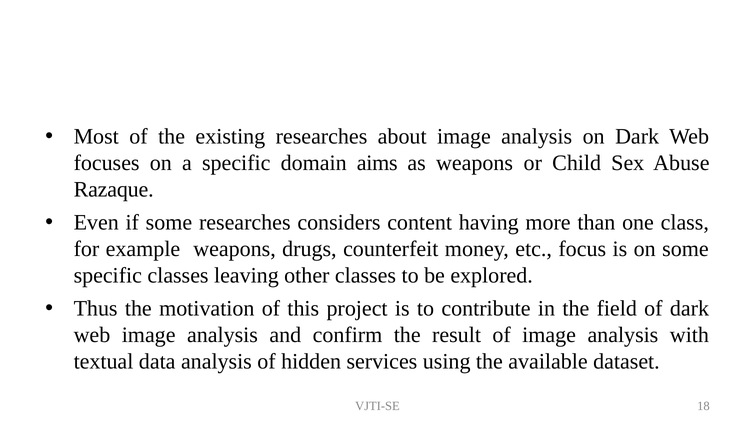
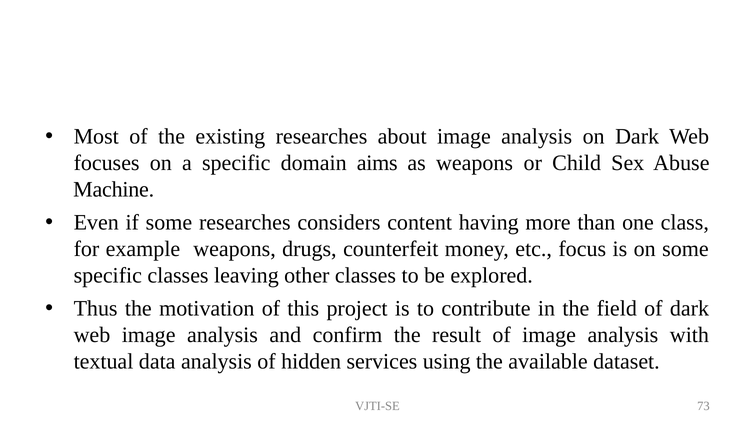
Razaque: Razaque -> Machine
18: 18 -> 73
